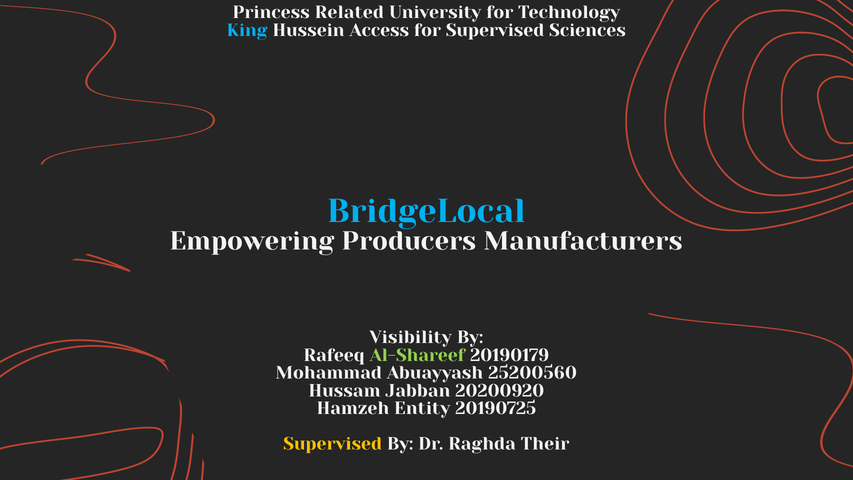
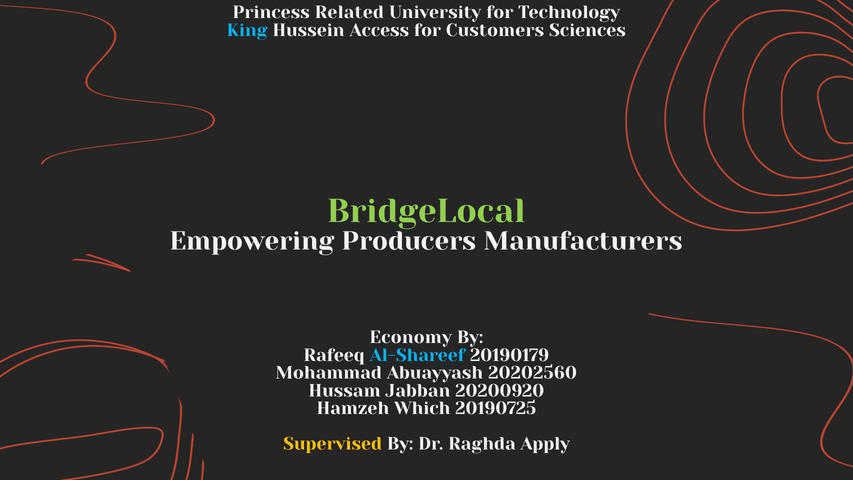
for Supervised: Supervised -> Customers
BridgeLocal colour: light blue -> light green
Visibility: Visibility -> Economy
Al-Shareef colour: light green -> light blue
25200560: 25200560 -> 20202560
Entity: Entity -> Which
Their: Their -> Apply
